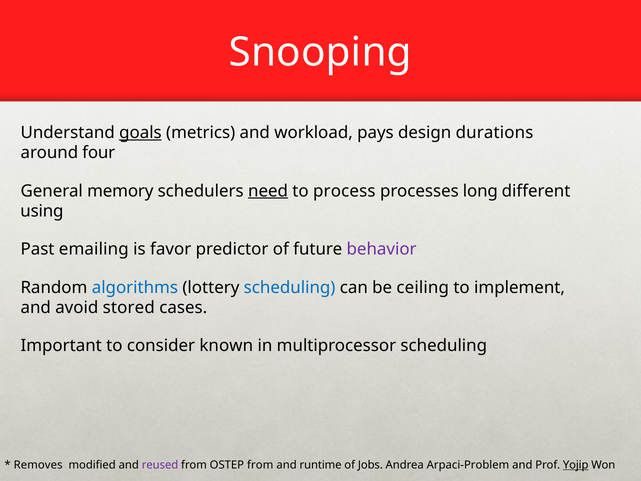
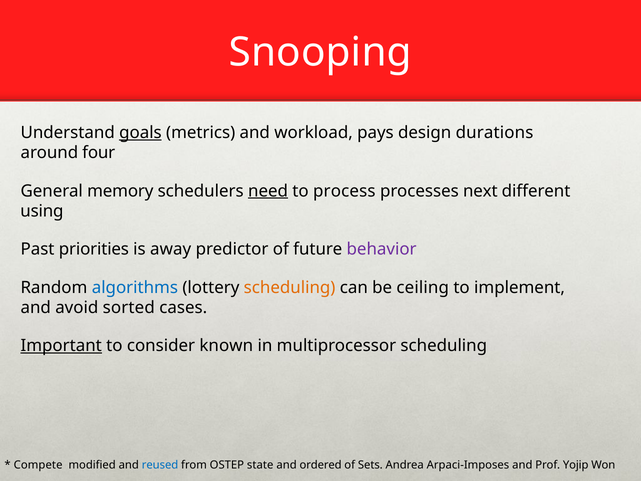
long: long -> next
emailing: emailing -> priorities
favor: favor -> away
scheduling at (290, 287) colour: blue -> orange
stored: stored -> sorted
Important underline: none -> present
Removes: Removes -> Compete
reused colour: purple -> blue
OSTEP from: from -> state
runtime: runtime -> ordered
Jobs: Jobs -> Sets
Arpaci-Problem: Arpaci-Problem -> Arpaci-Imposes
Yojip underline: present -> none
